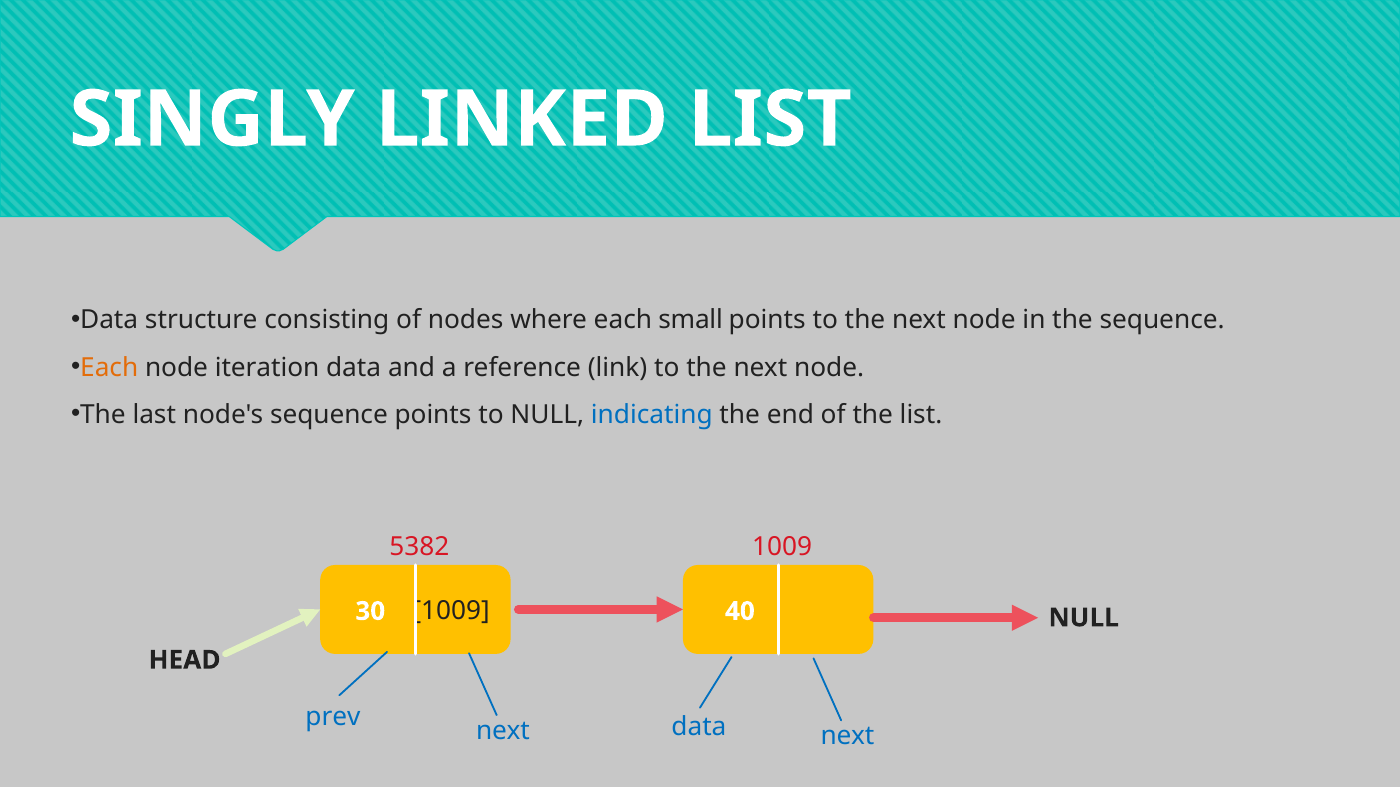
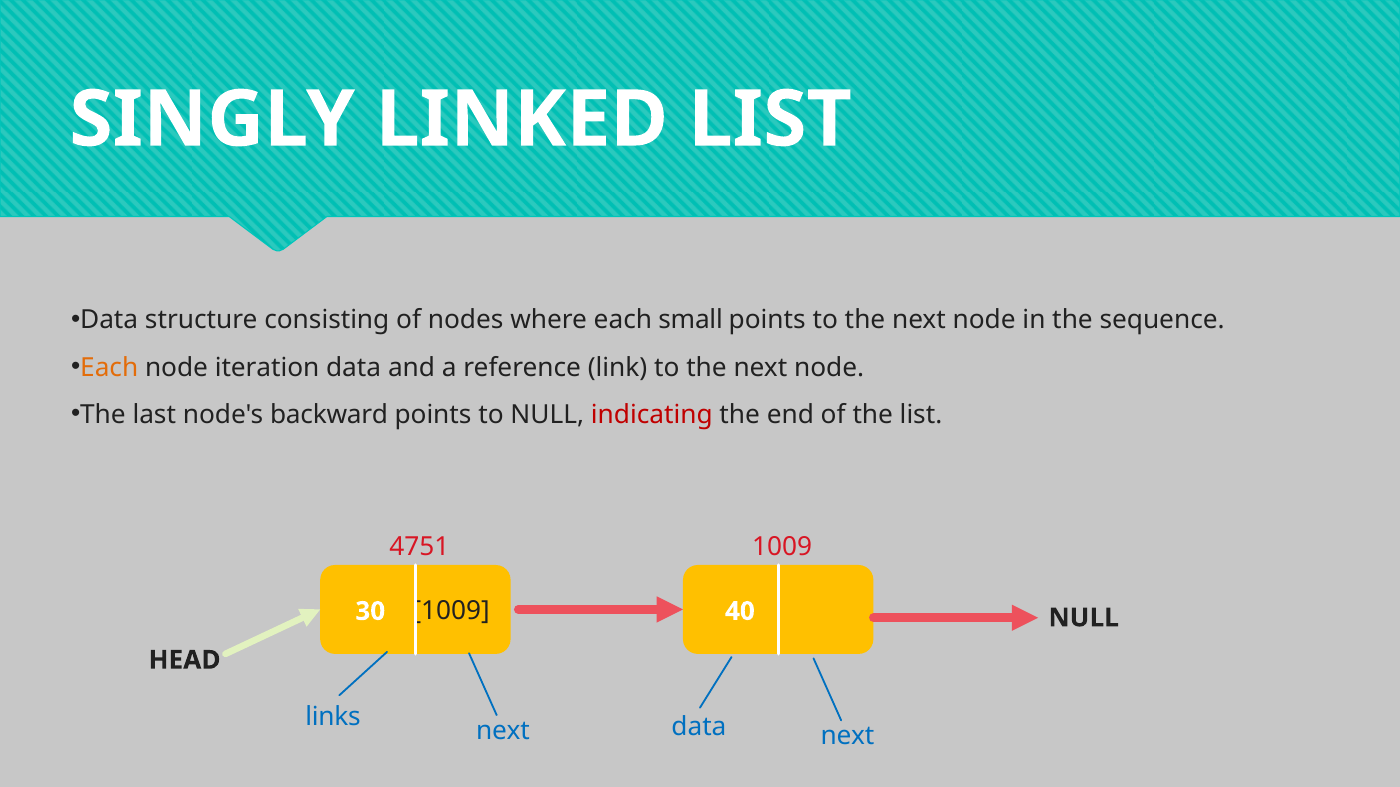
node's sequence: sequence -> backward
indicating colour: blue -> red
5382: 5382 -> 4751
prev: prev -> links
